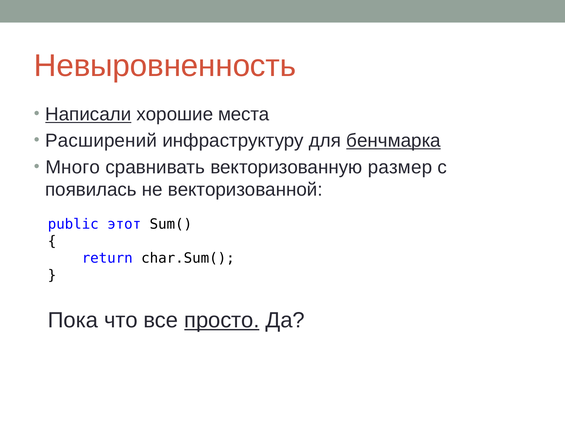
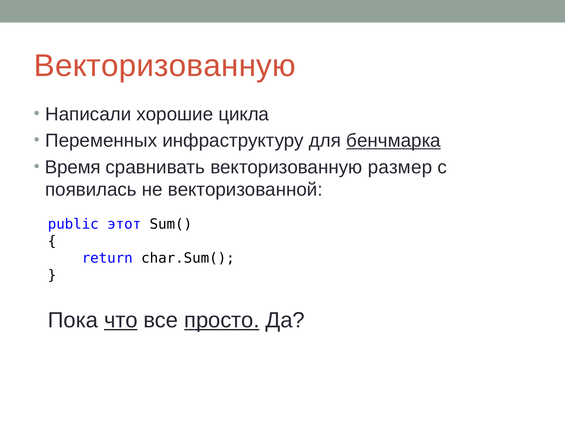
Невыровненность at (165, 66): Невыровненность -> Векторизованную
Написали underline: present -> none
места: места -> цикла
Расширений: Расширений -> Переменных
Много: Много -> Время
что underline: none -> present
